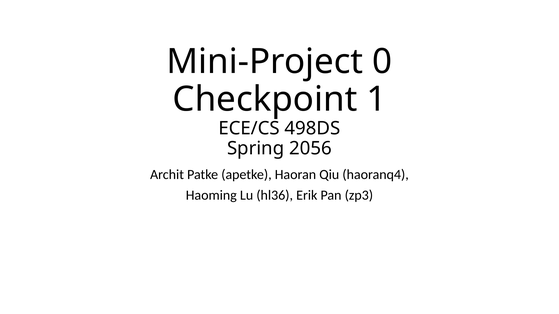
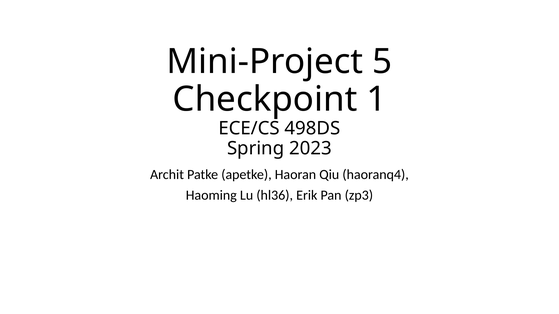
0: 0 -> 5
2056: 2056 -> 2023
